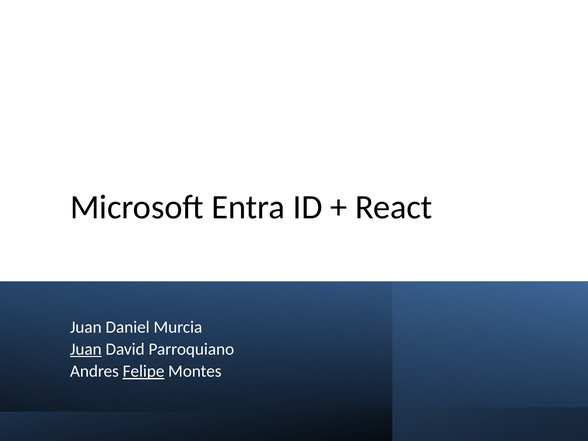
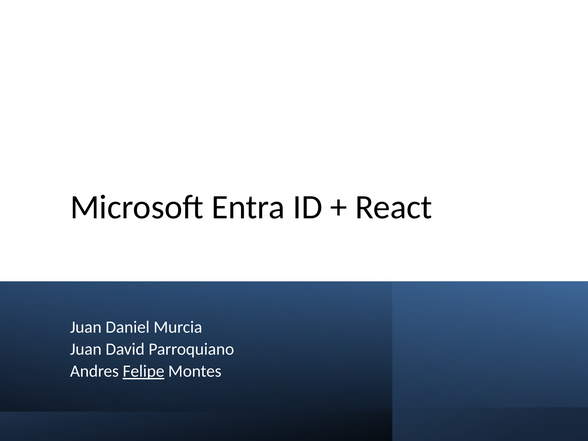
Juan at (86, 349) underline: present -> none
